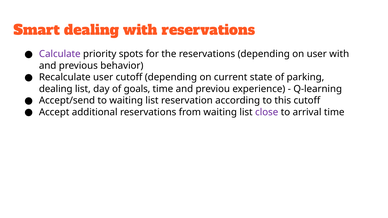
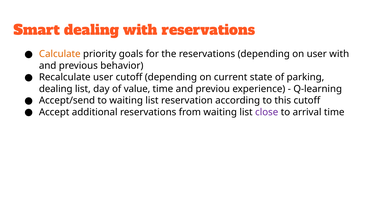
Calculate colour: purple -> orange
spots: spots -> goals
goals: goals -> value
